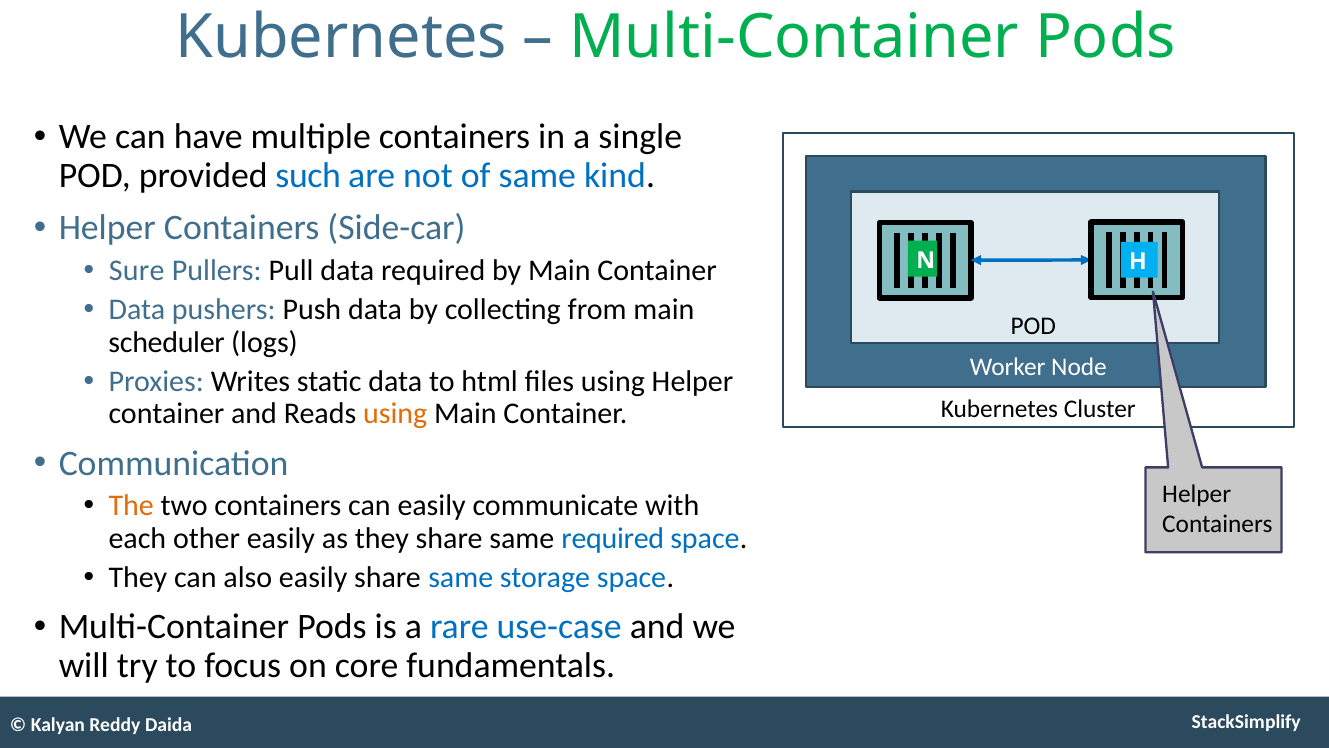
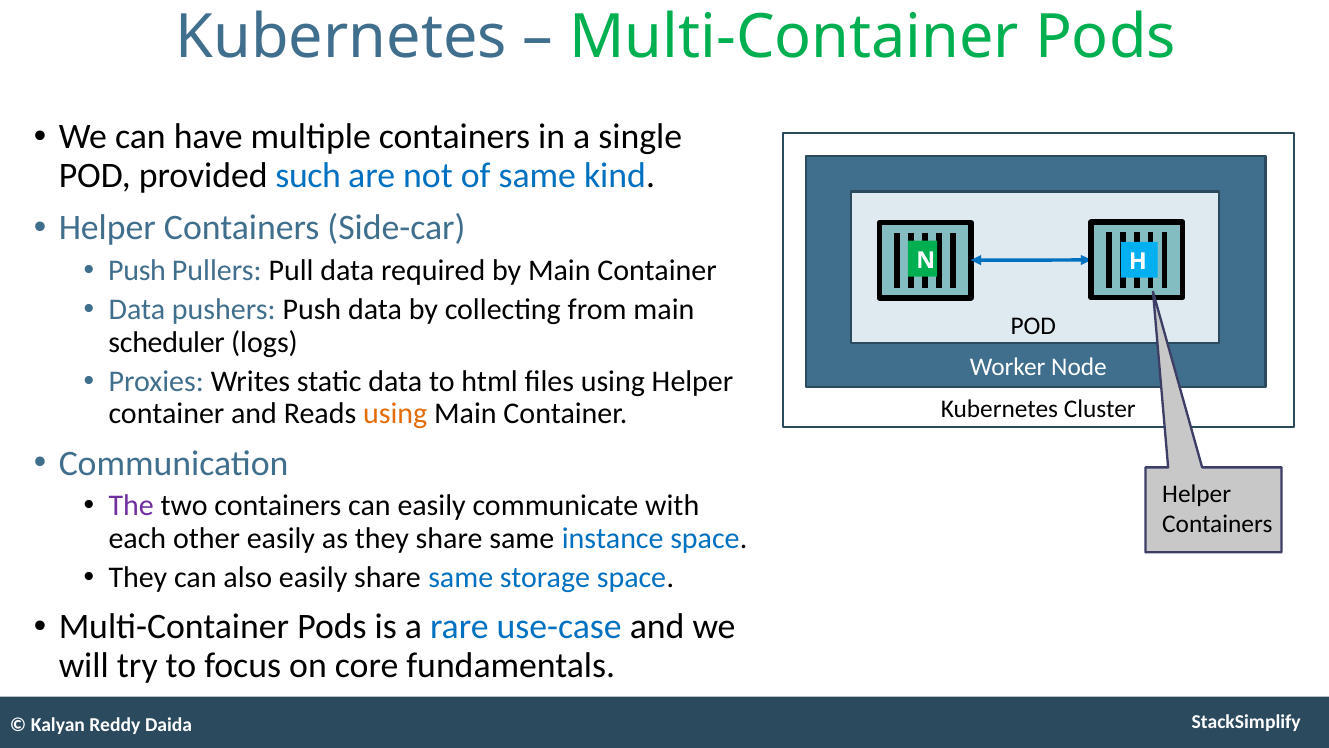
Sure at (137, 270): Sure -> Push
The colour: orange -> purple
same required: required -> instance
